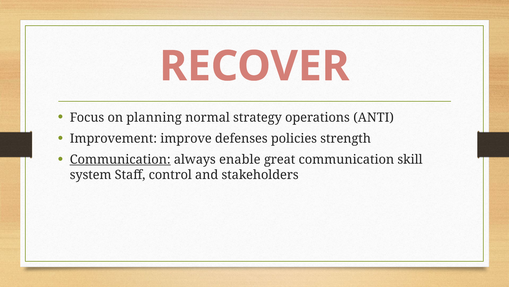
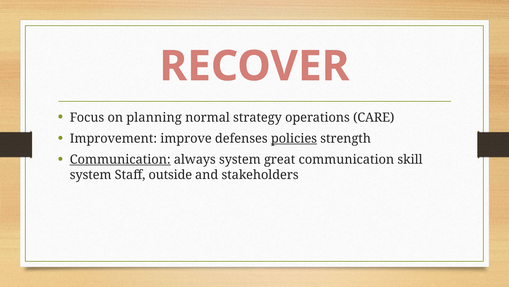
ANTI: ANTI -> CARE
policies underline: none -> present
always enable: enable -> system
control: control -> outside
